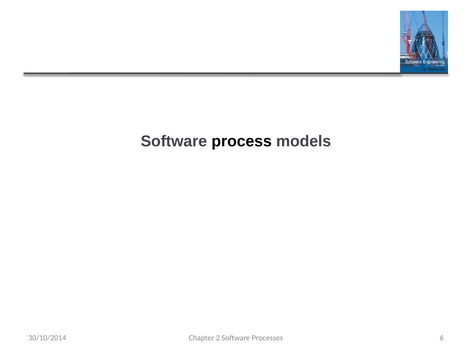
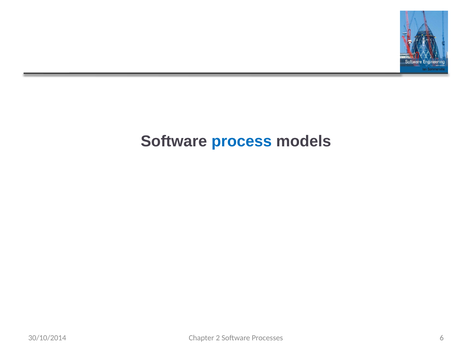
process colour: black -> blue
